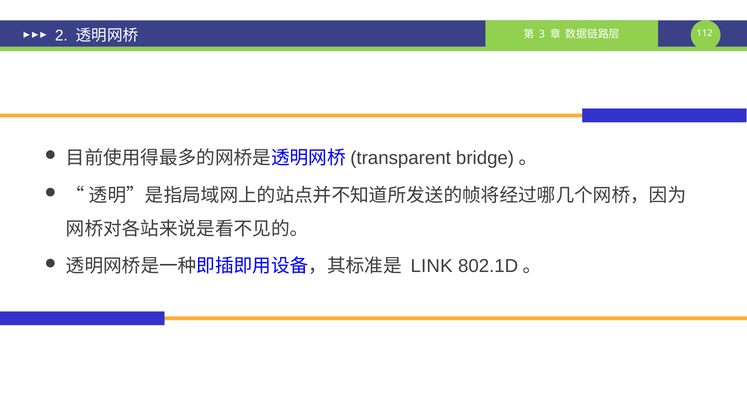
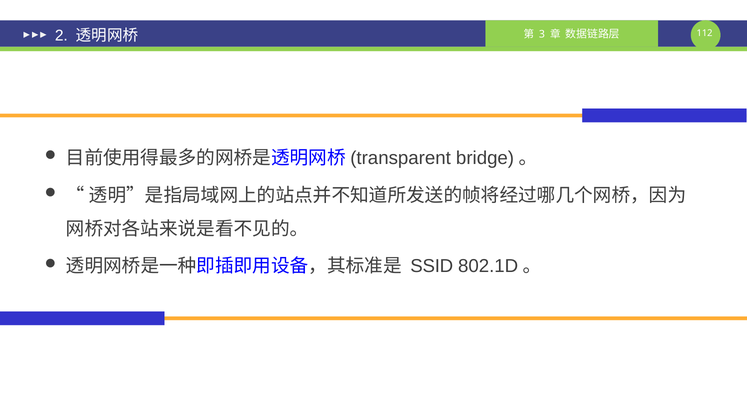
LINK: LINK -> SSID
